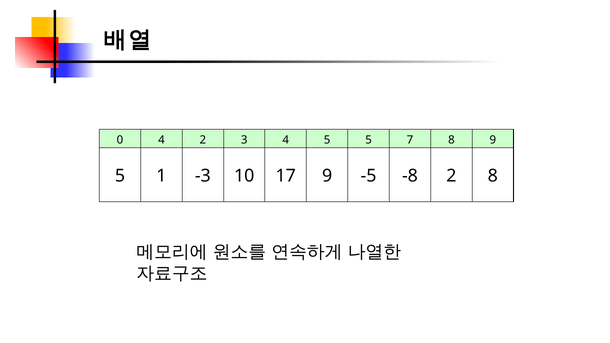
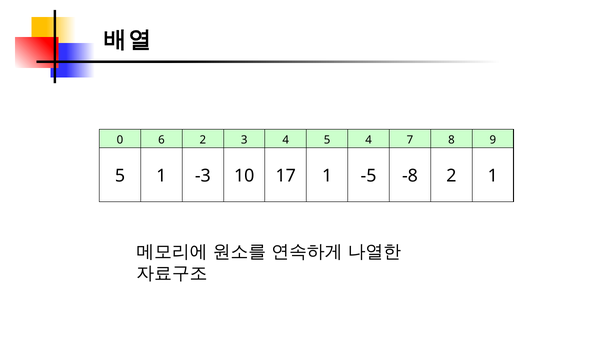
0 4: 4 -> 6
5 5: 5 -> 4
17 9: 9 -> 1
2 8: 8 -> 1
